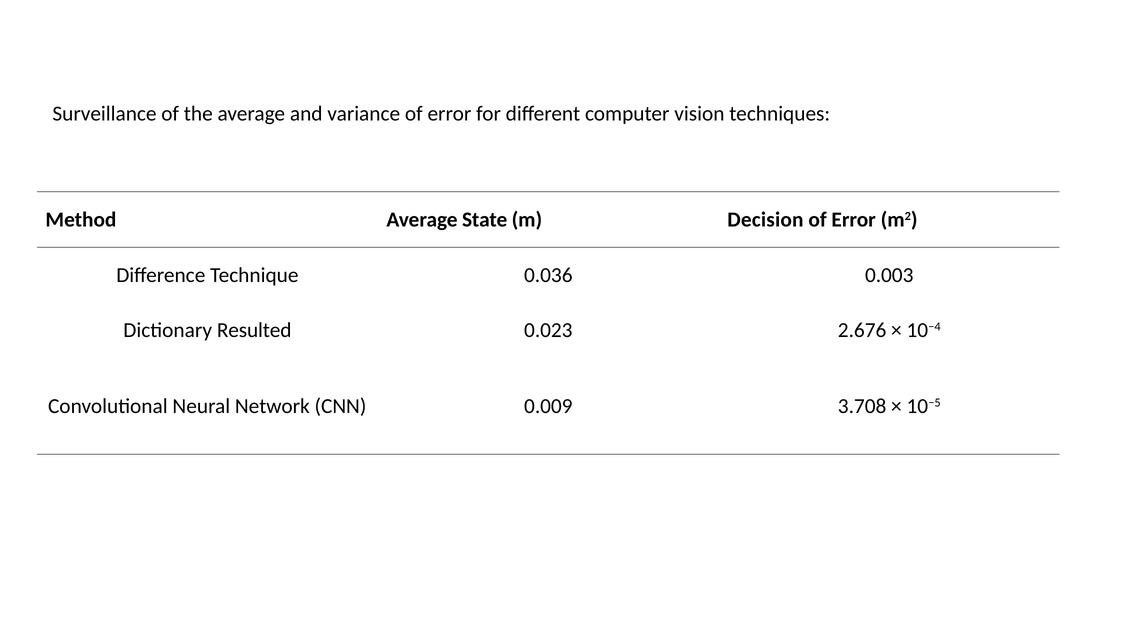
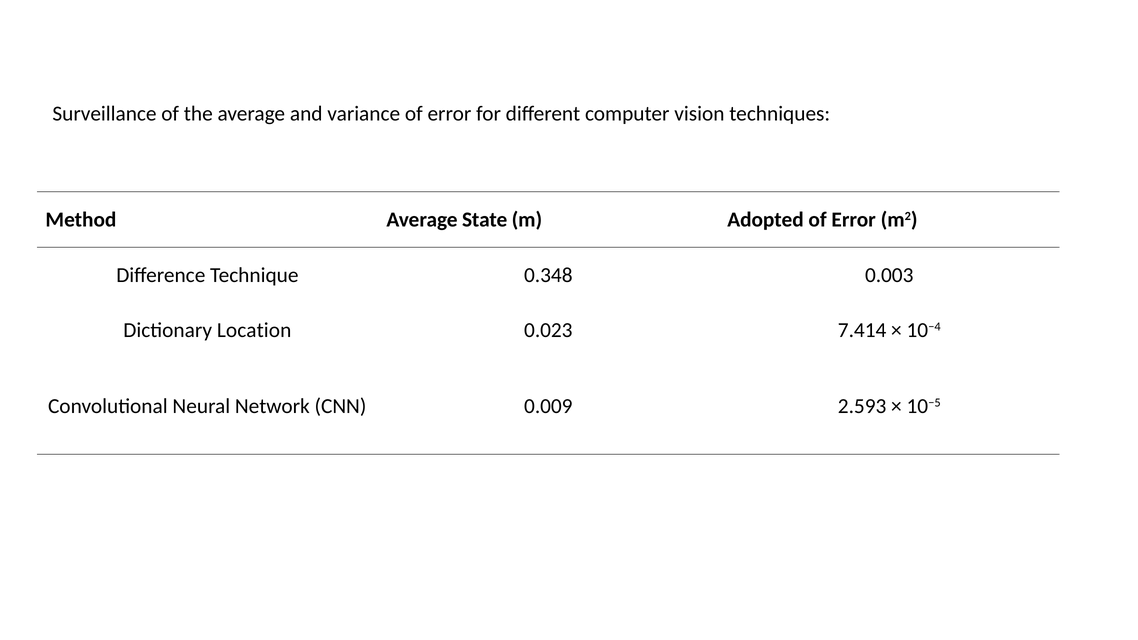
Decision: Decision -> Adopted
0.036: 0.036 -> 0.348
Resulted: Resulted -> Location
2.676: 2.676 -> 7.414
3.708: 3.708 -> 2.593
